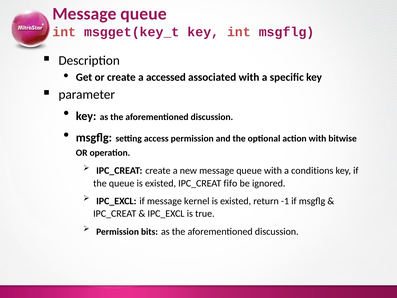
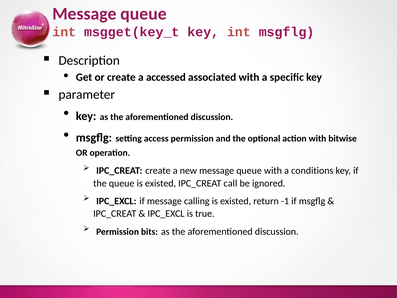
fifo: fifo -> call
kernel: kernel -> calling
